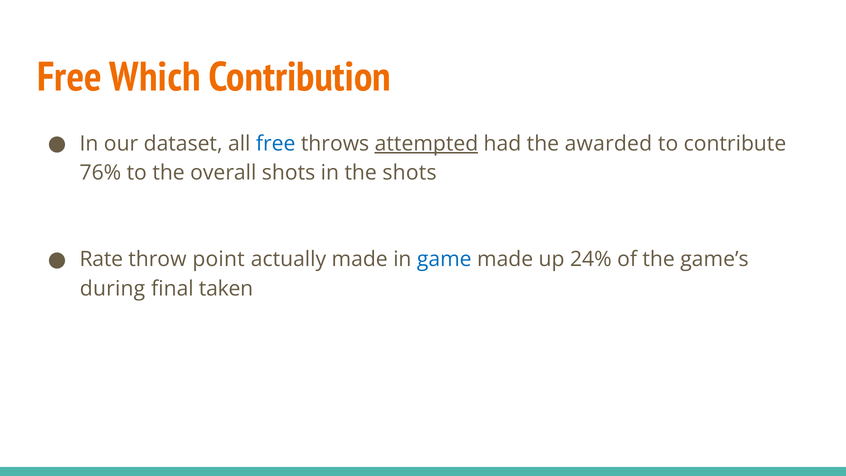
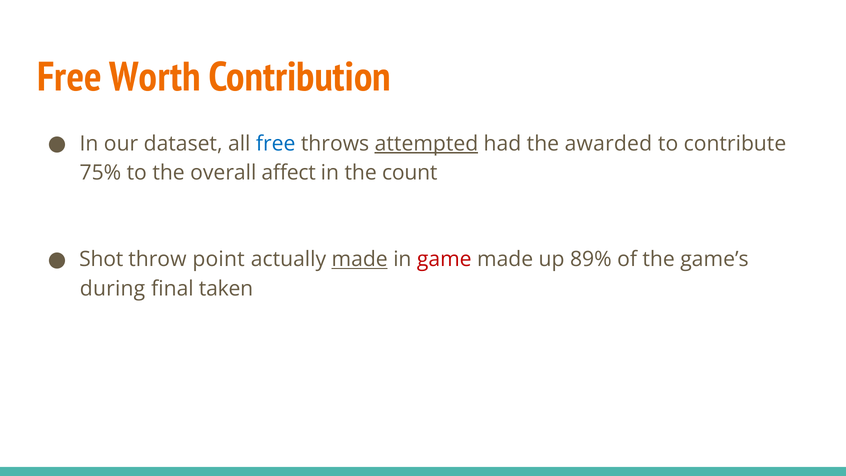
Which: Which -> Worth
76%: 76% -> 75%
overall shots: shots -> affect
the shots: shots -> count
Rate: Rate -> Shot
made at (360, 259) underline: none -> present
game colour: blue -> red
24%: 24% -> 89%
